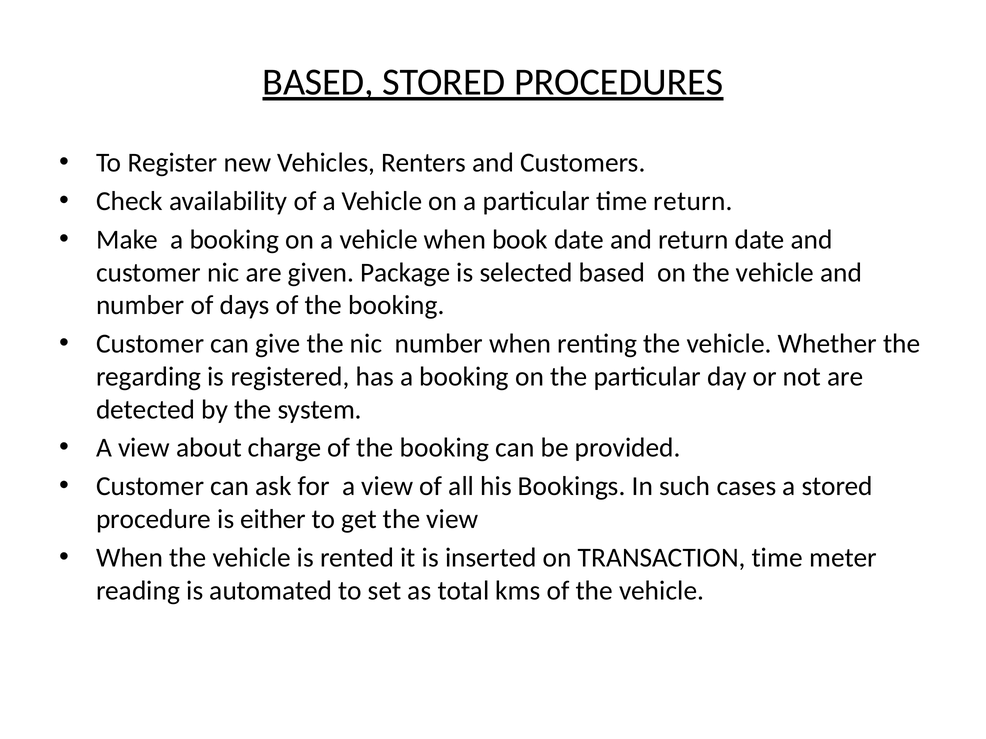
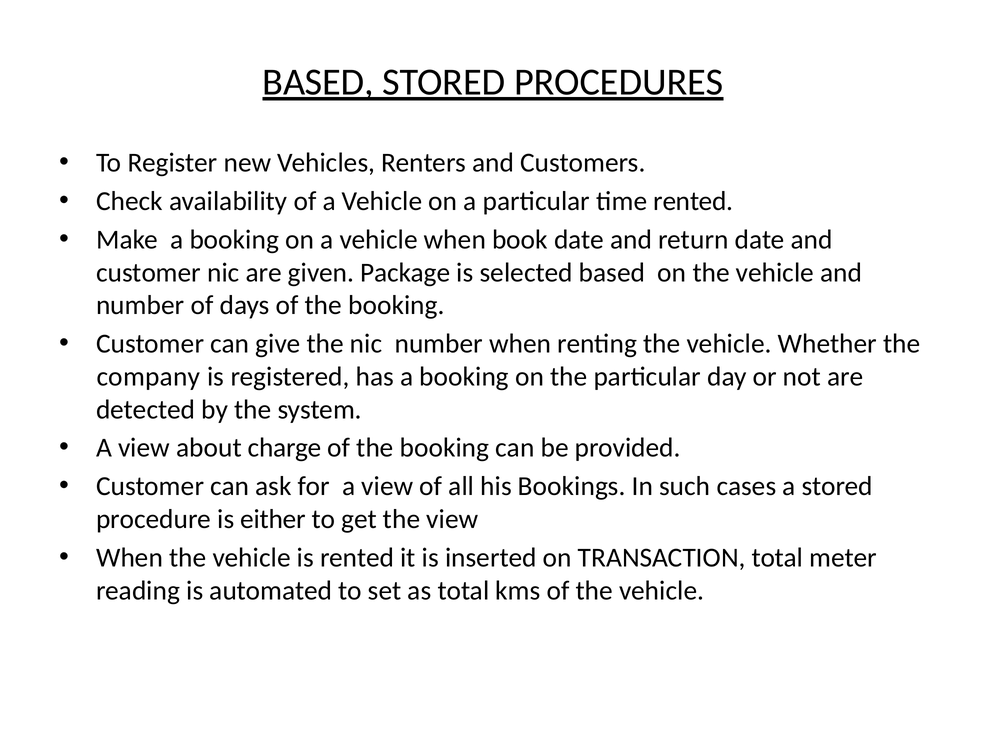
time return: return -> rented
regarding: regarding -> company
TRANSACTION time: time -> total
